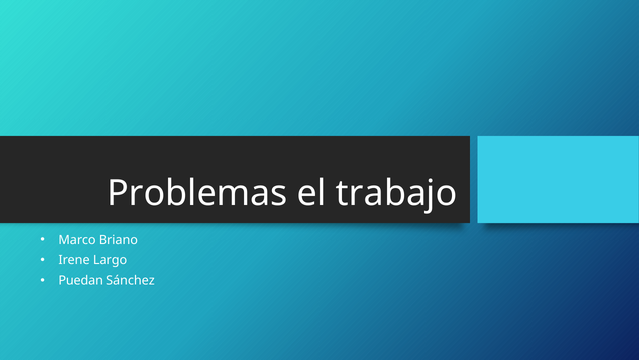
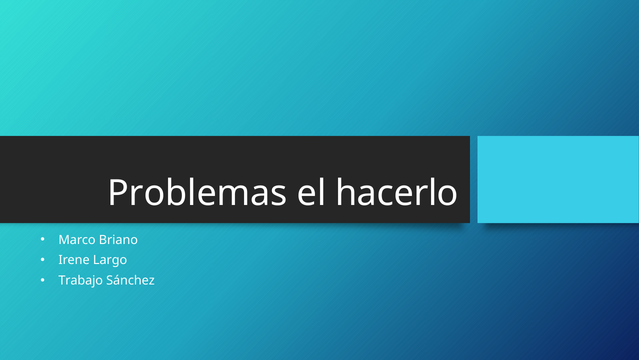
trabajo: trabajo -> hacerlo
Puedan: Puedan -> Trabajo
